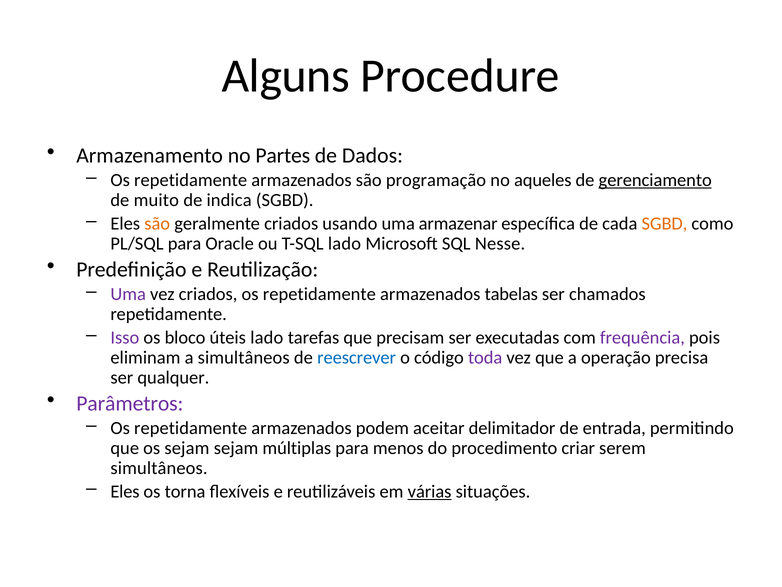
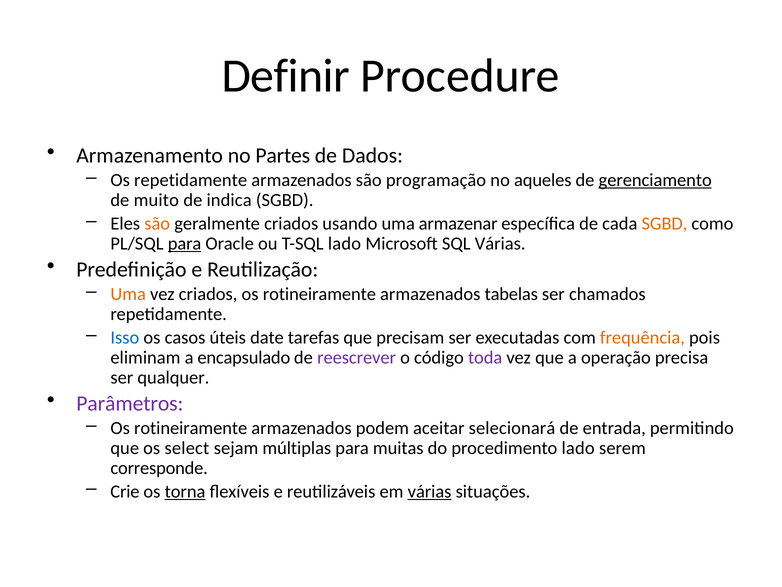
Alguns: Alguns -> Definir
para at (185, 243) underline: none -> present
SQL Nesse: Nesse -> Várias
Uma at (128, 294) colour: purple -> orange
criados os repetidamente: repetidamente -> rotineiramente
Isso colour: purple -> blue
bloco: bloco -> casos
úteis lado: lado -> date
frequência colour: purple -> orange
a simultâneos: simultâneos -> encapsulado
reescrever colour: blue -> purple
repetidamente at (191, 428): repetidamente -> rotineiramente
delimitador: delimitador -> selecionará
os sejam: sejam -> select
menos: menos -> muitas
procedimento criar: criar -> lado
simultâneos at (159, 468): simultâneos -> corresponde
Eles at (125, 491): Eles -> Crie
torna underline: none -> present
